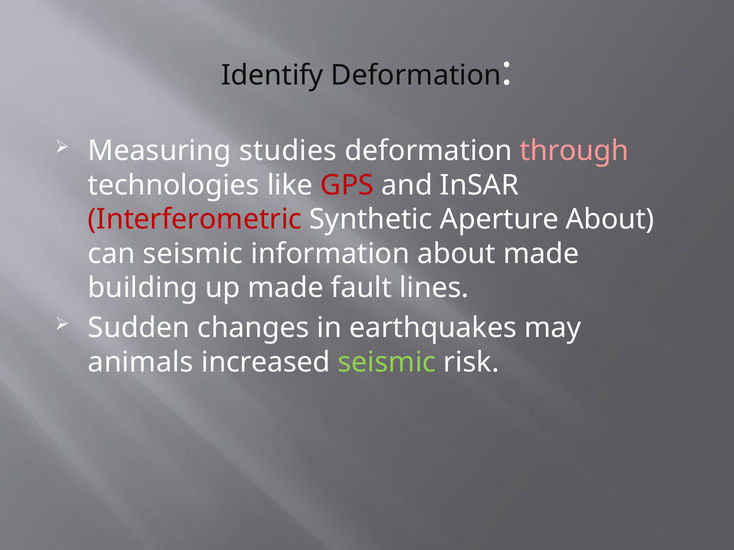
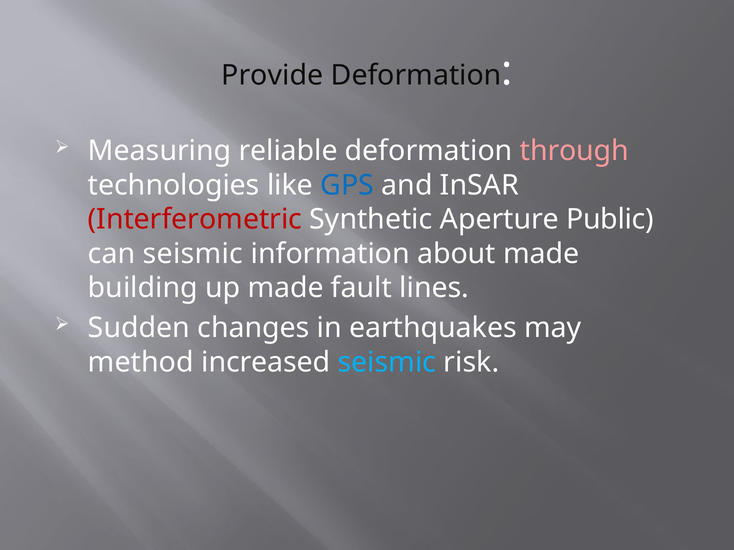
Identify: Identify -> Provide
studies: studies -> reliable
GPS colour: red -> blue
Aperture About: About -> Public
animals: animals -> method
seismic at (387, 363) colour: light green -> light blue
